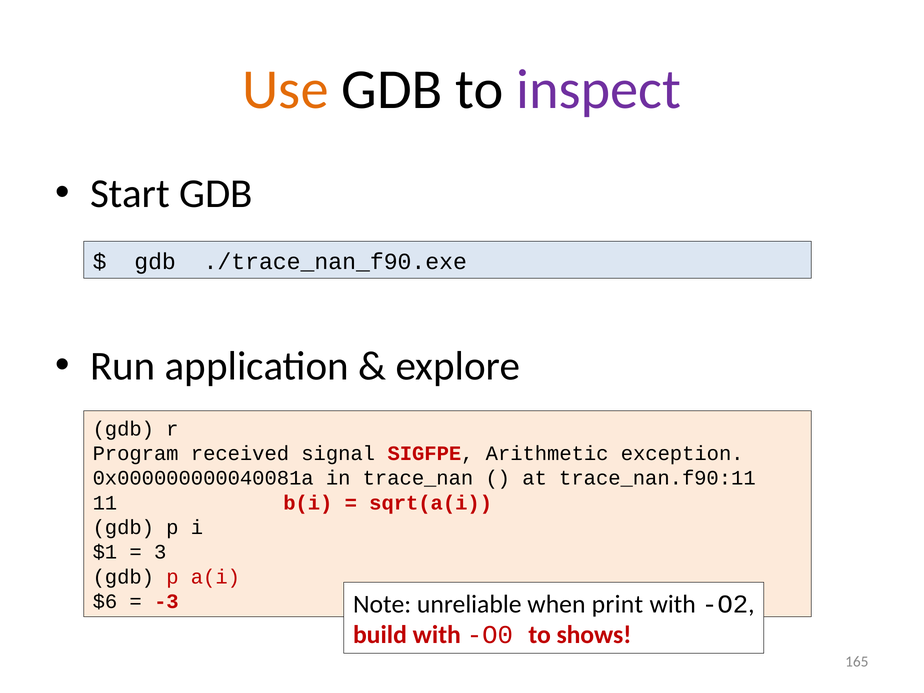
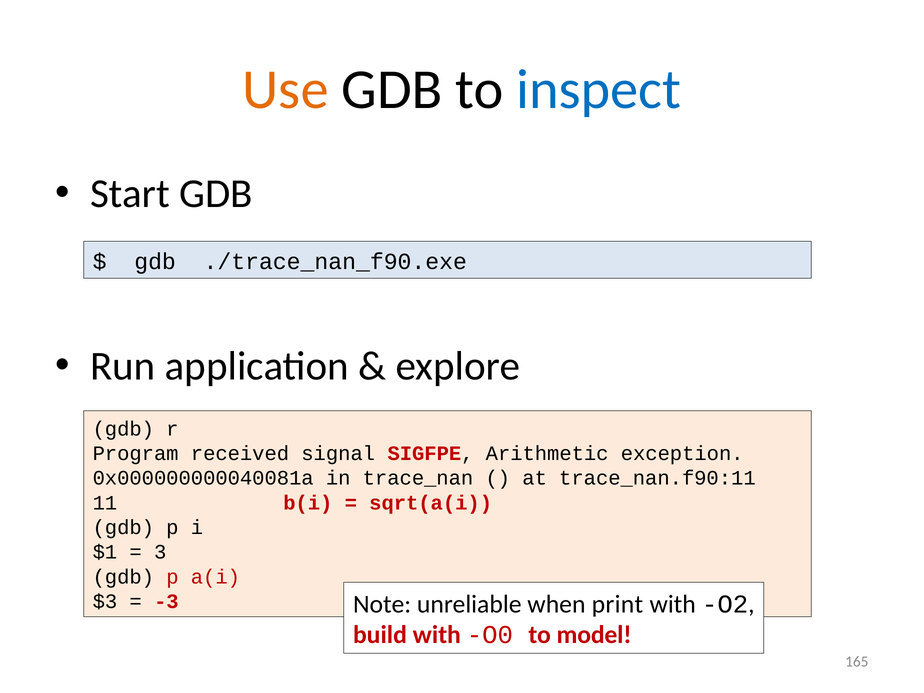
inspect colour: purple -> blue
$6: $6 -> $3
shows: shows -> model
